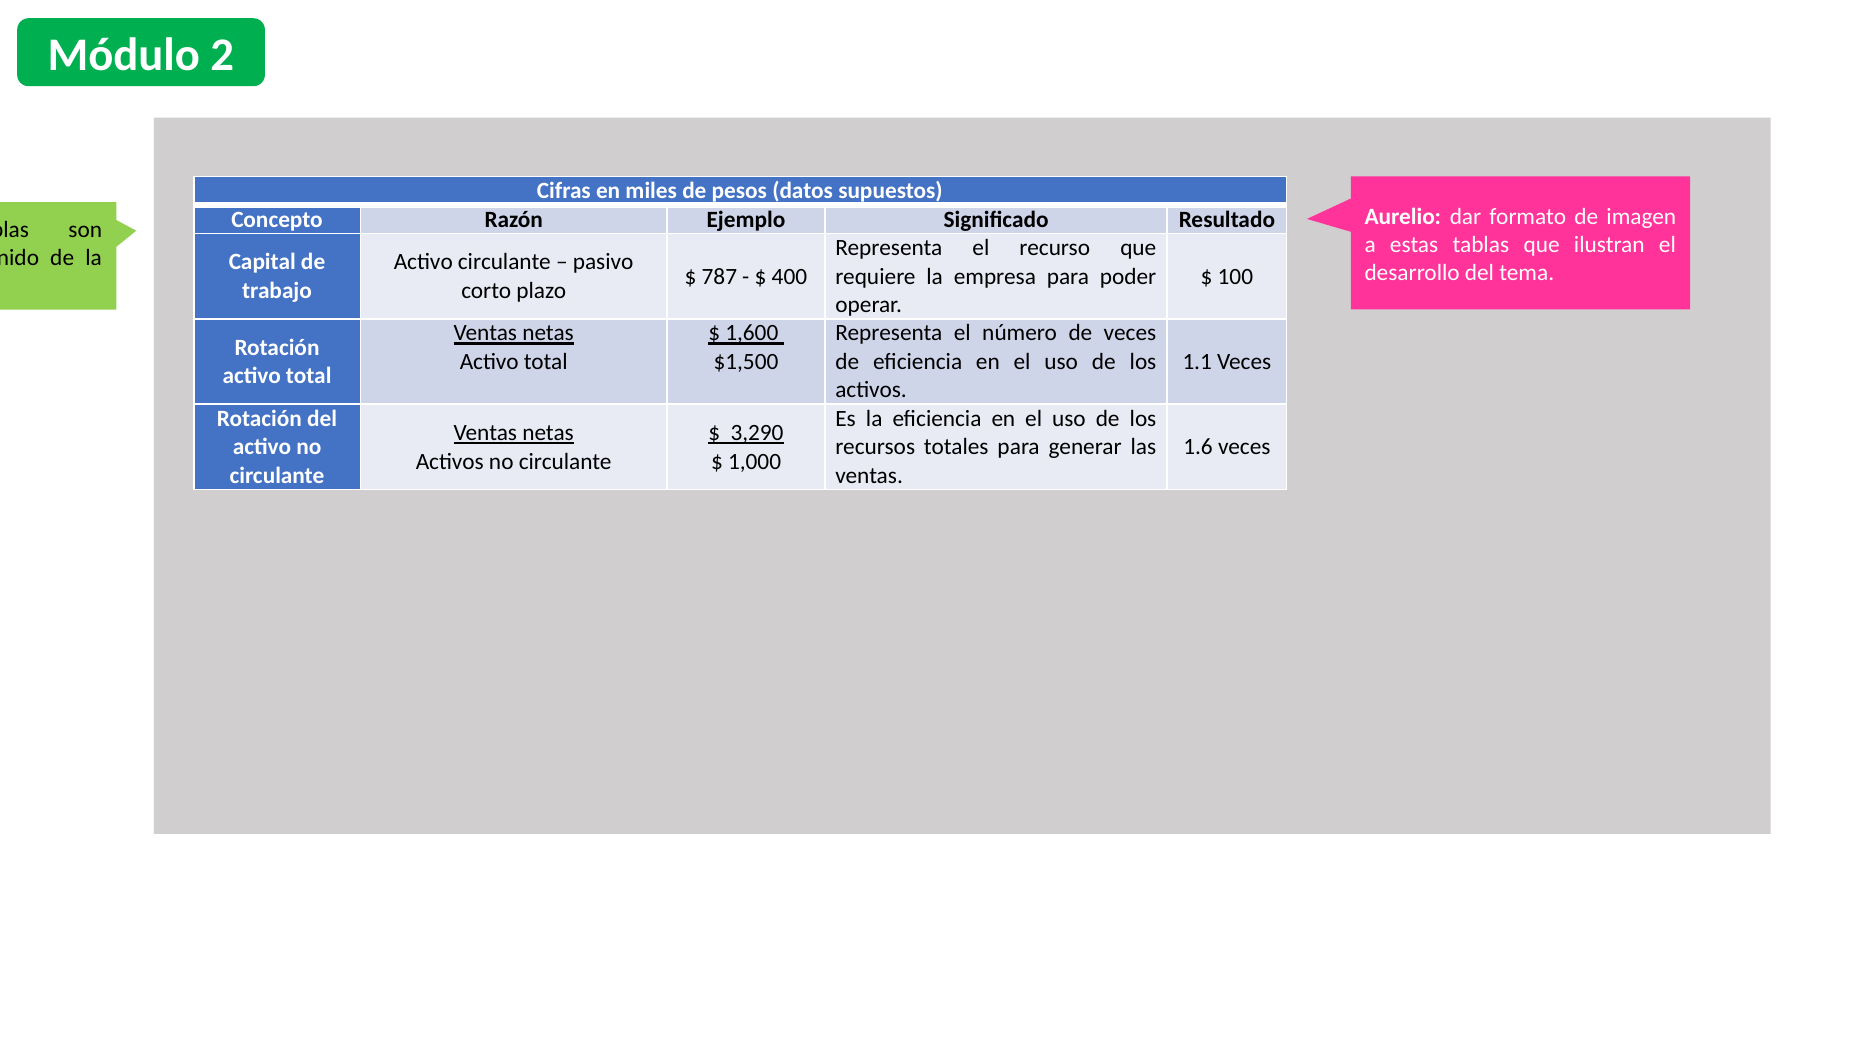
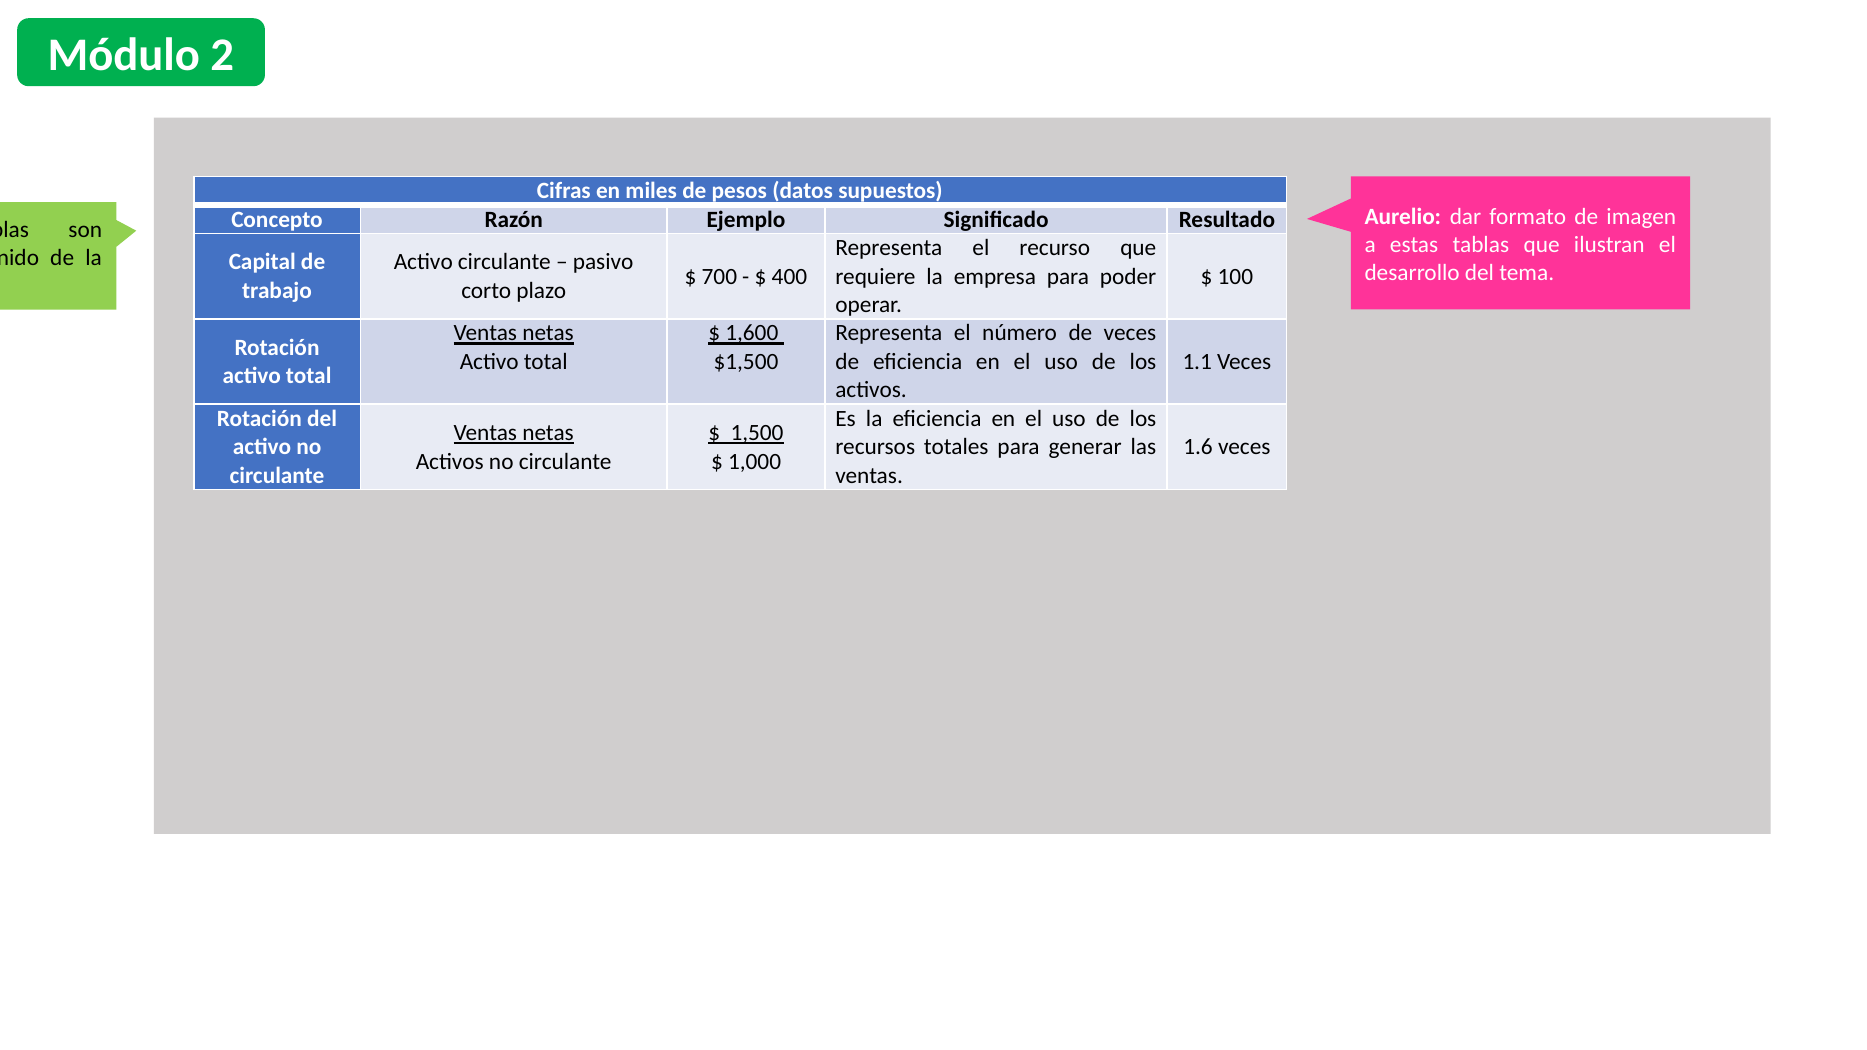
787: 787 -> 700
3,290: 3,290 -> 1,500
